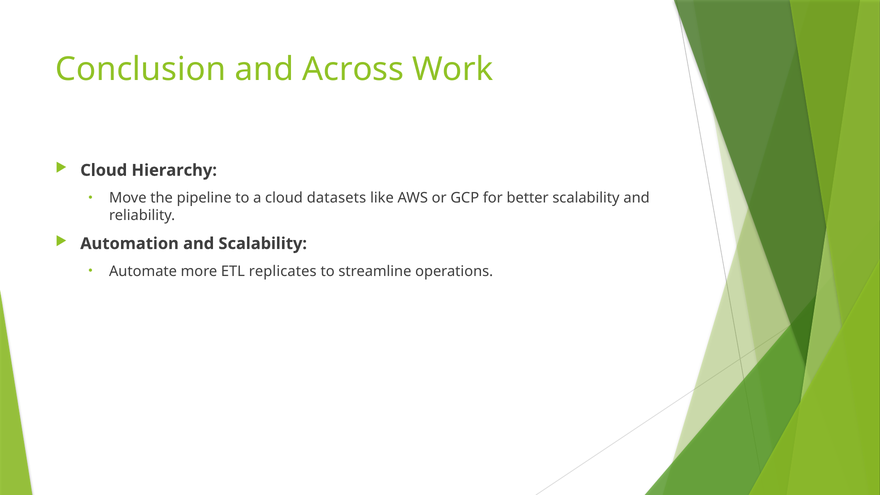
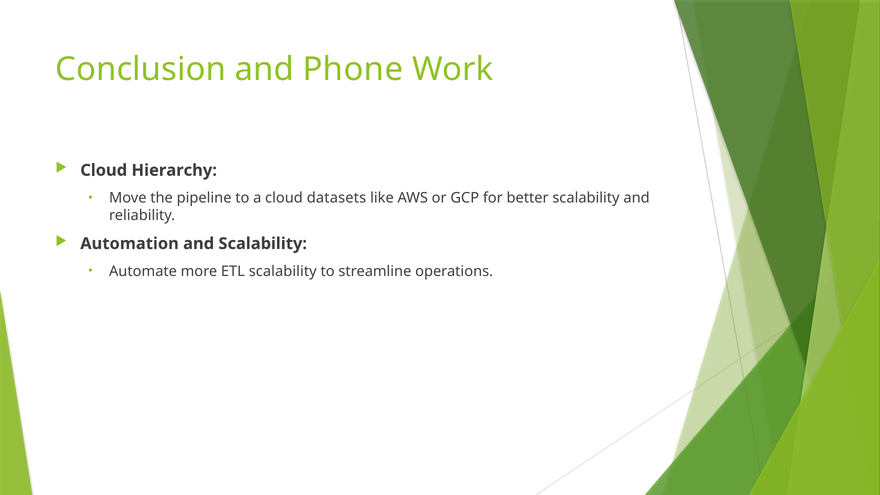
Across: Across -> Phone
ETL replicates: replicates -> scalability
